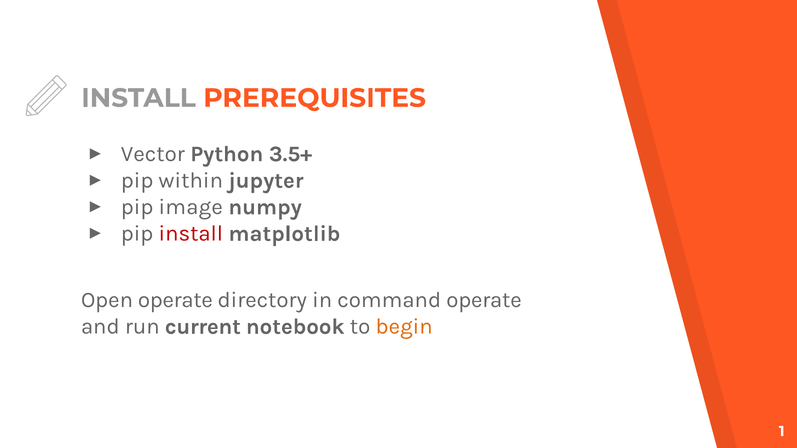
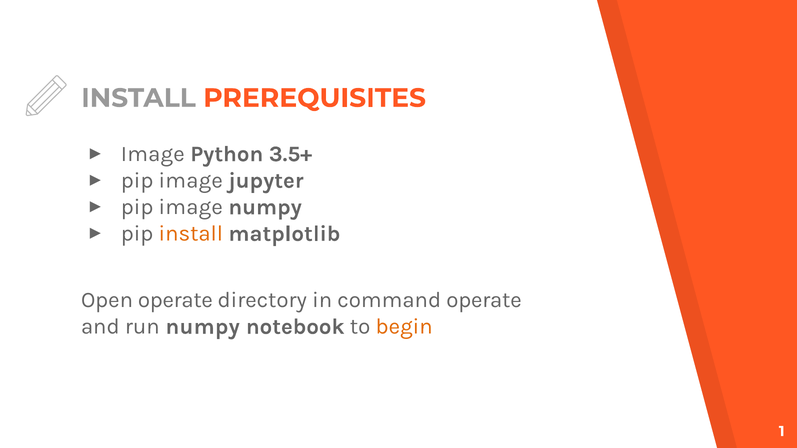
Vector at (153, 154): Vector -> Image
within at (191, 181): within -> image
install at (191, 234) colour: red -> orange
run current: current -> numpy
